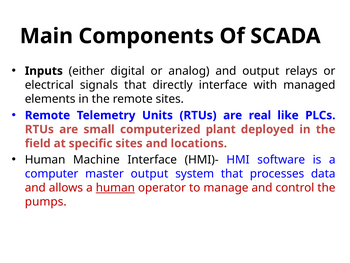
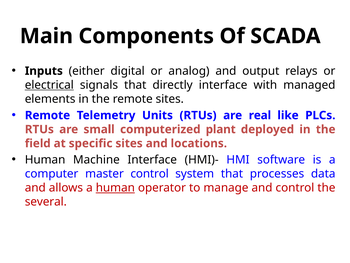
electrical underline: none -> present
master output: output -> control
pumps: pumps -> several
